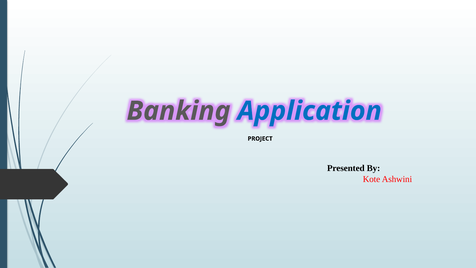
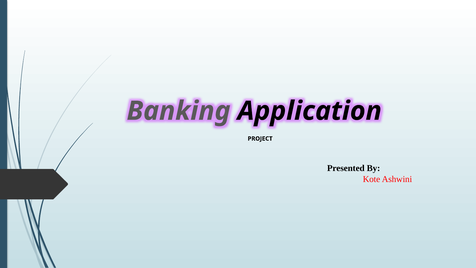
Application colour: blue -> black
